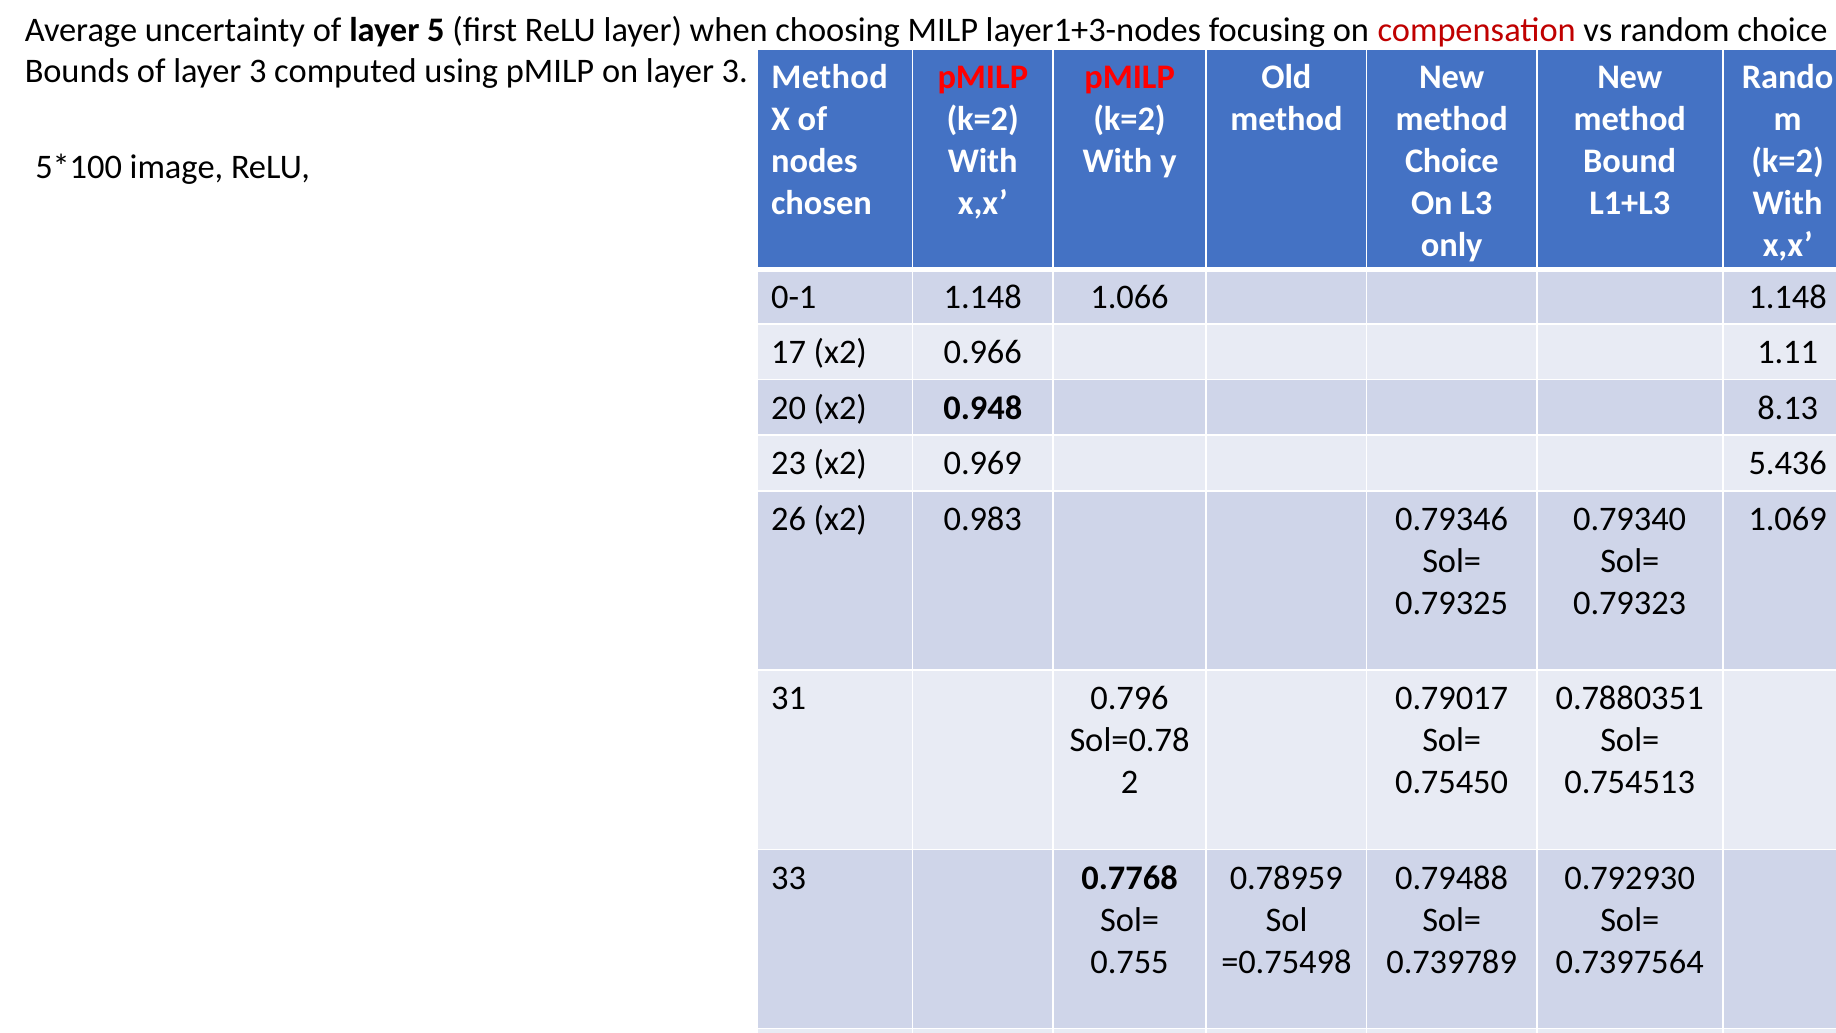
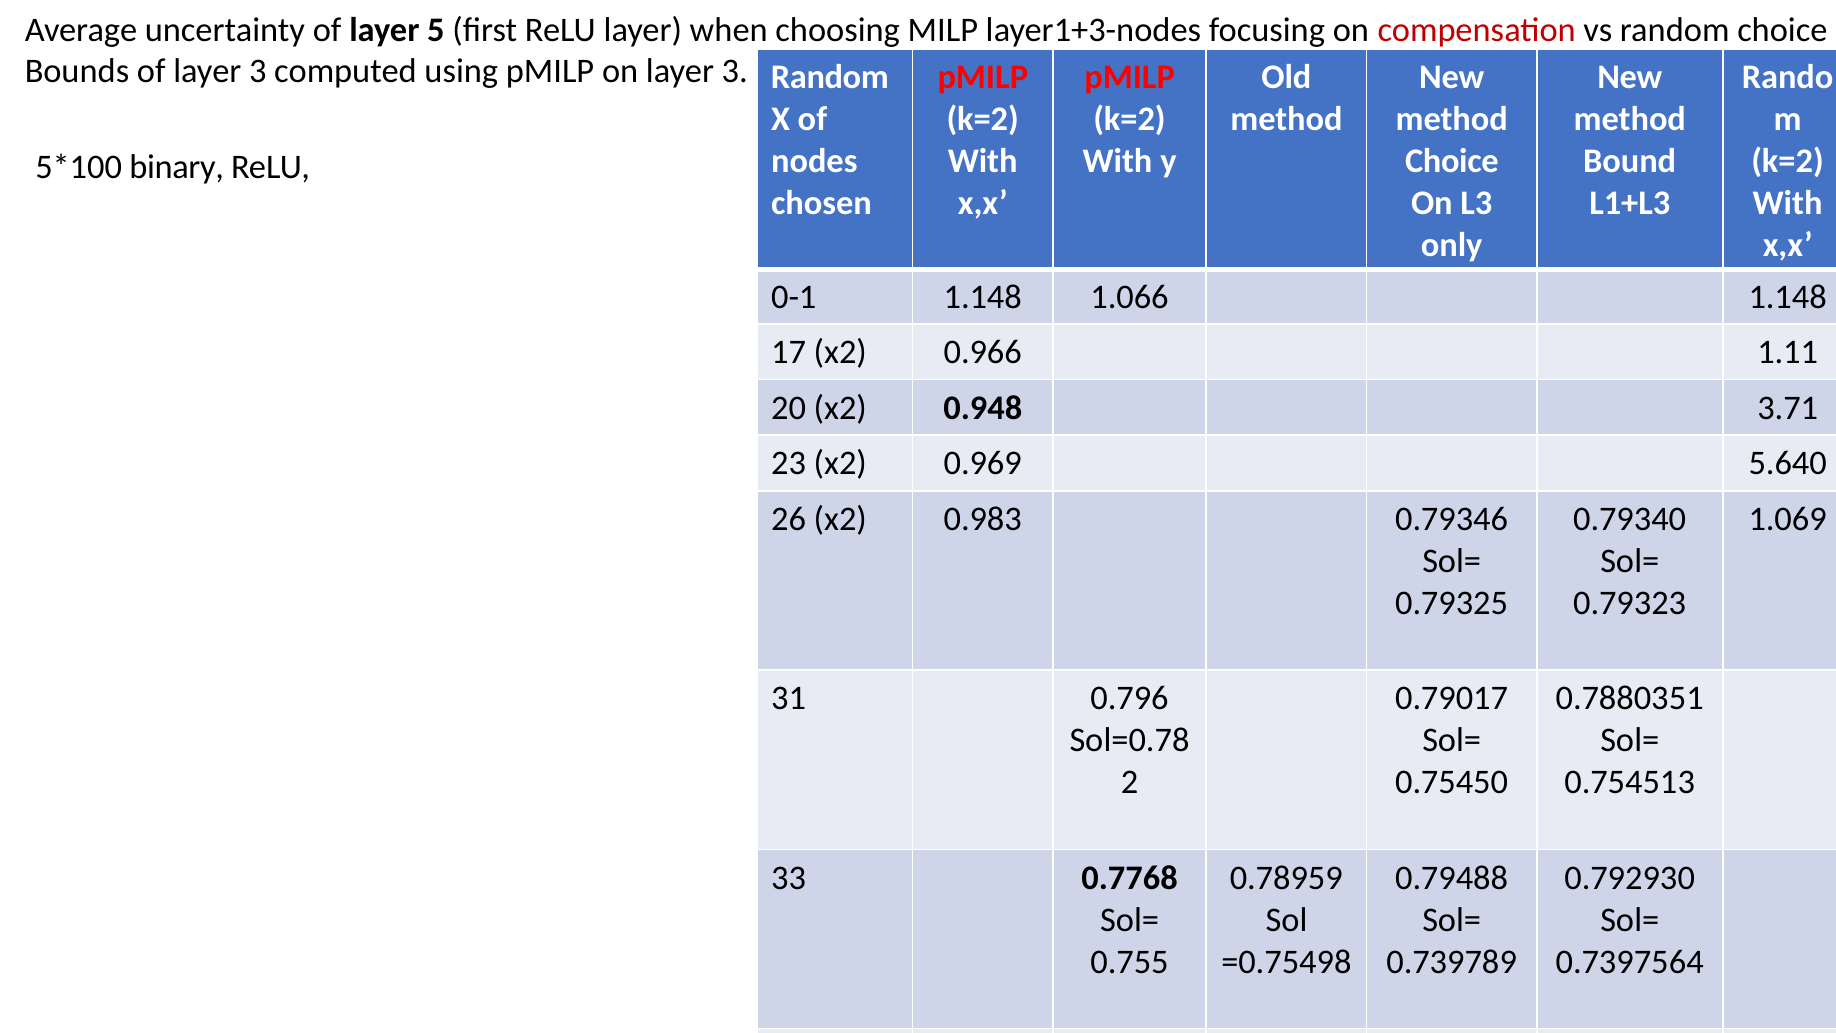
3 Method: Method -> Random
image: image -> binary
8.13: 8.13 -> 3.71
5.436: 5.436 -> 5.640
